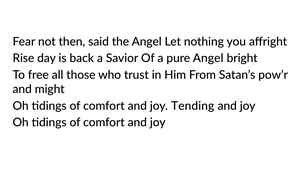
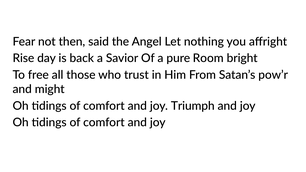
pure Angel: Angel -> Room
Tending: Tending -> Triumph
